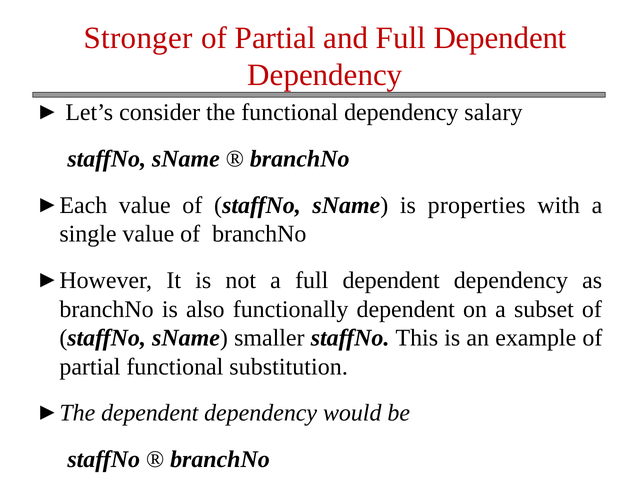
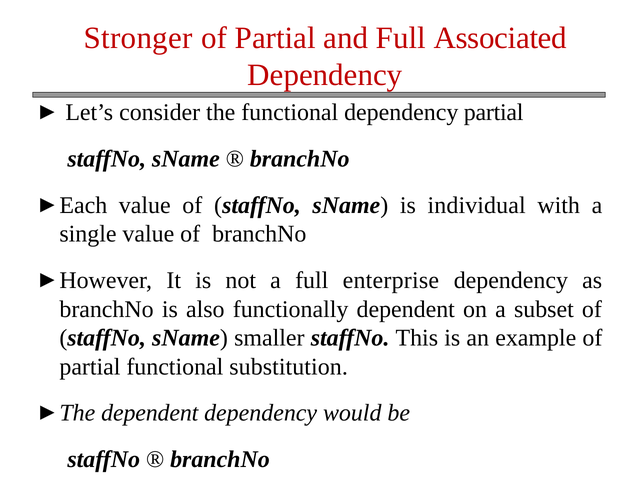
and Full Dependent: Dependent -> Associated
dependency salary: salary -> partial
properties: properties -> individual
a full dependent: dependent -> enterprise
